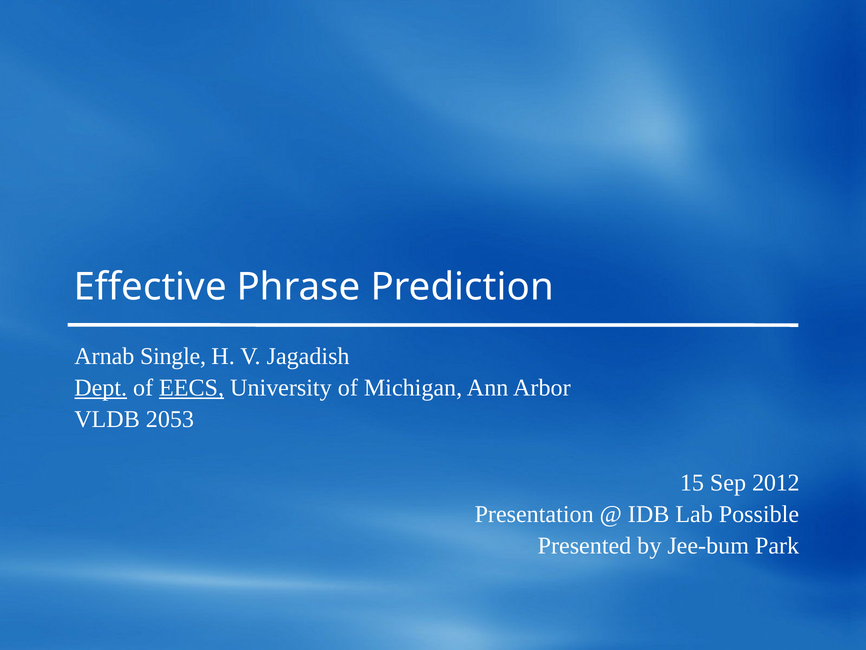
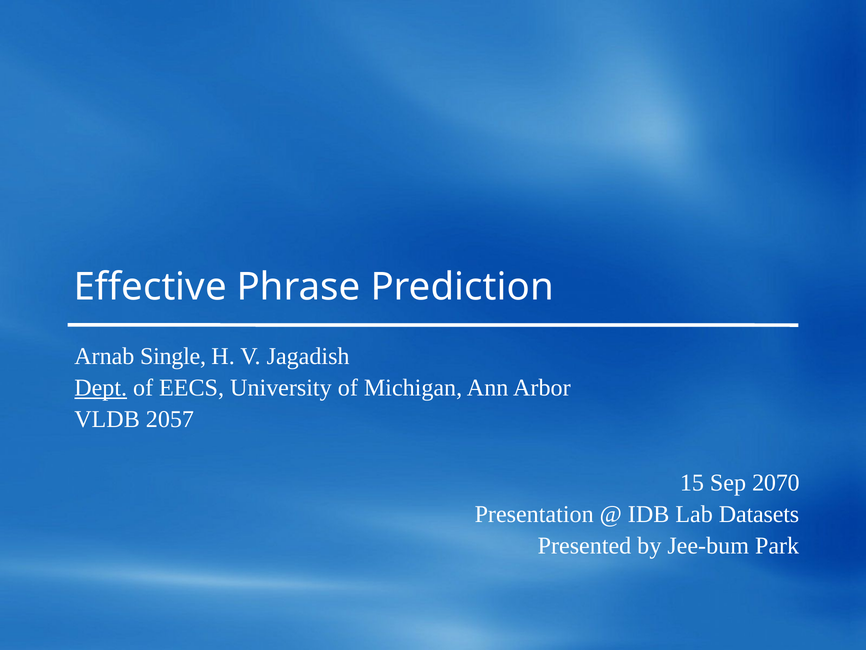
EECS underline: present -> none
2053: 2053 -> 2057
2012: 2012 -> 2070
Possible: Possible -> Datasets
